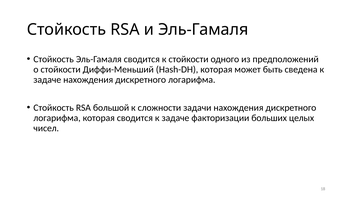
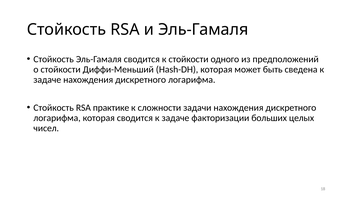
большой: большой -> практике
